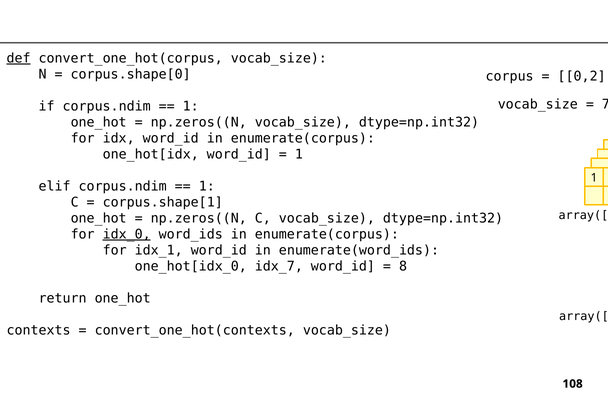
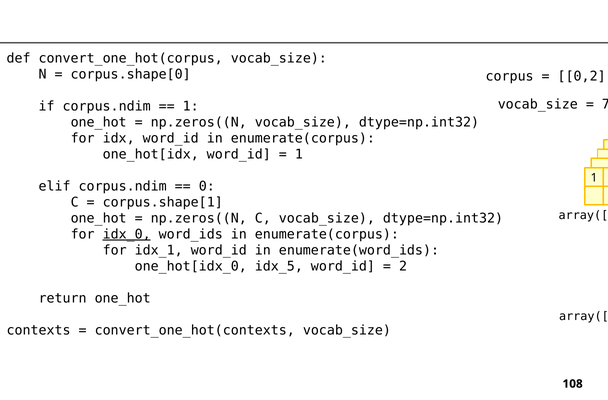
def underline: present -> none
1 at (207, 186): 1 -> 0
idx_7: idx_7 -> idx_5
8: 8 -> 2
